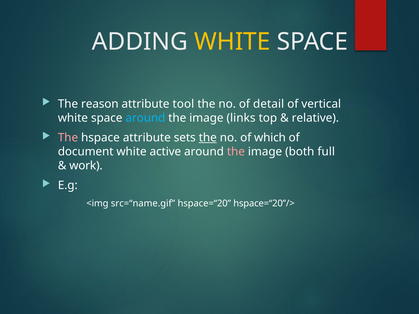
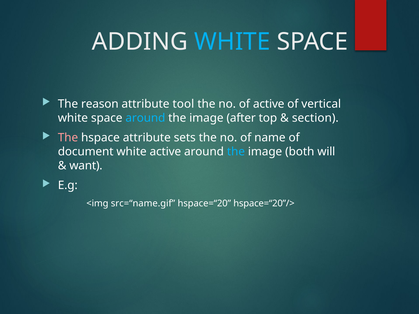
WHITE at (232, 42) colour: yellow -> light blue
of detail: detail -> active
links: links -> after
relative: relative -> section
the at (208, 138) underline: present -> none
which: which -> name
the at (236, 152) colour: pink -> light blue
full: full -> will
work: work -> want
